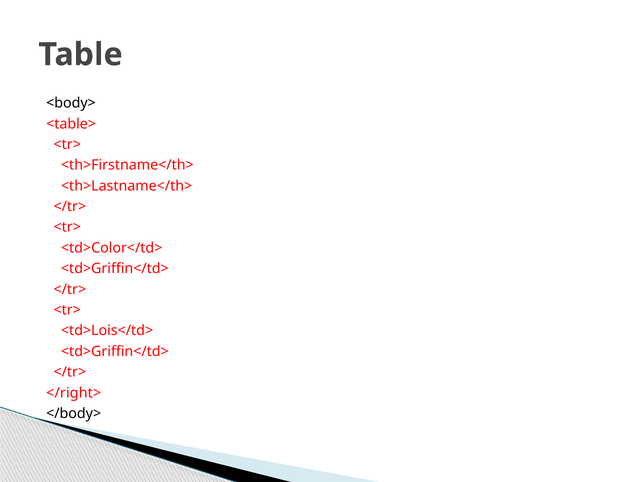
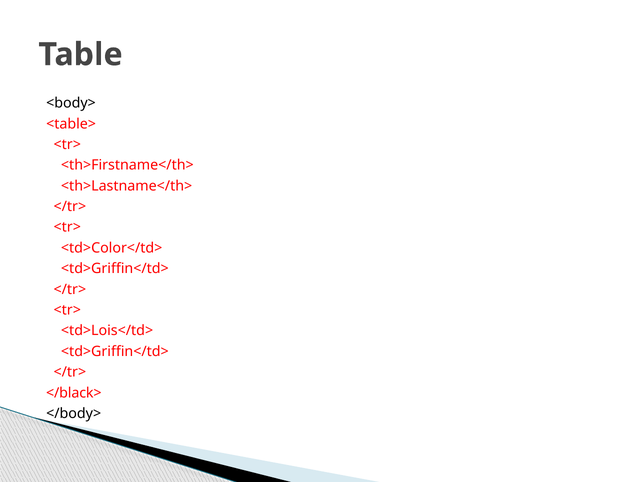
</right>: </right> -> </black>
